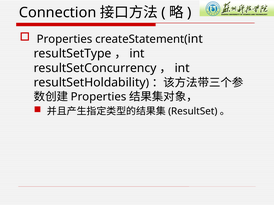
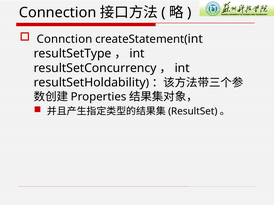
Properties at (65, 39): Properties -> Connction
